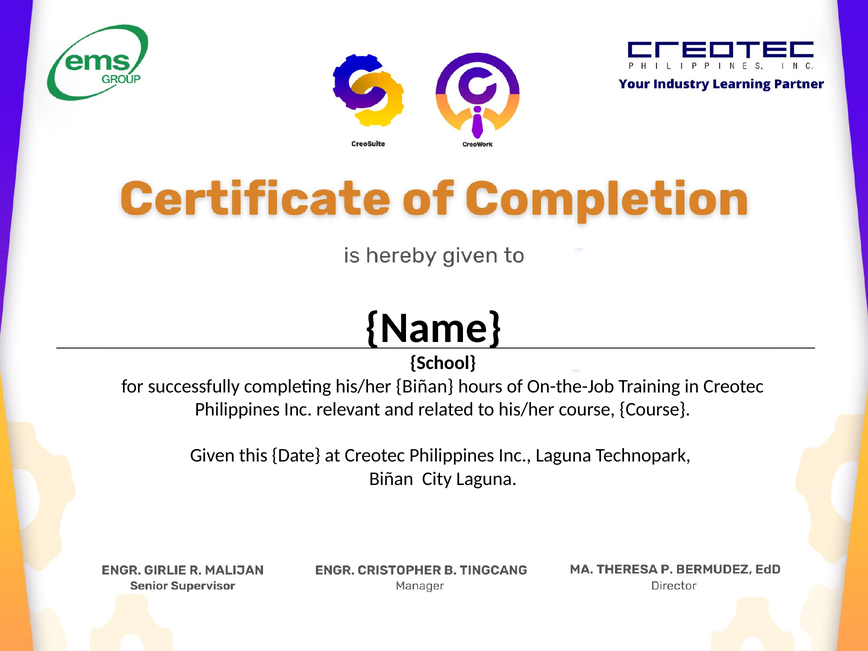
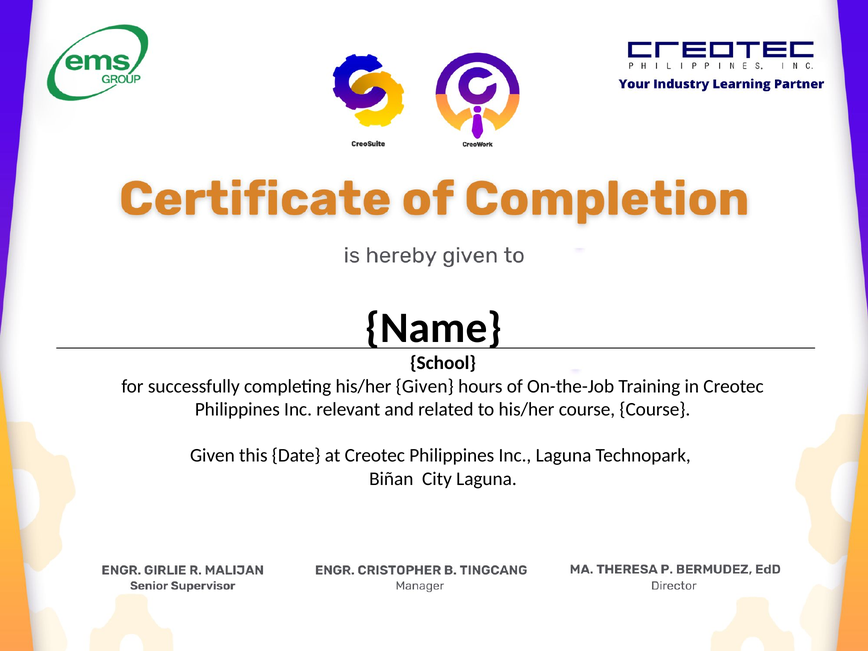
his/her Biñan: Biñan -> Given
